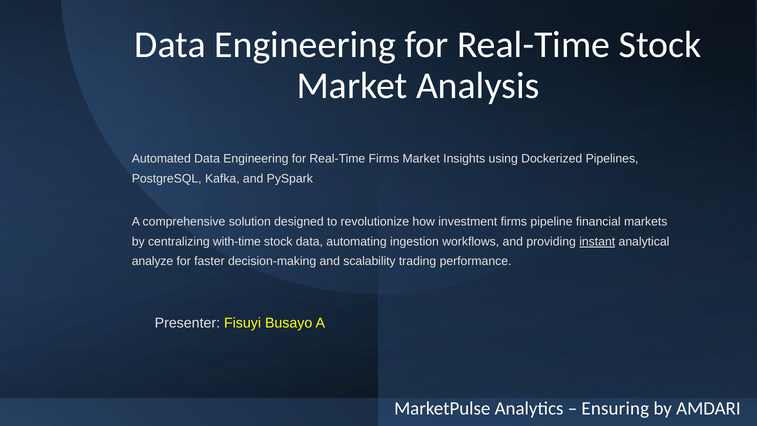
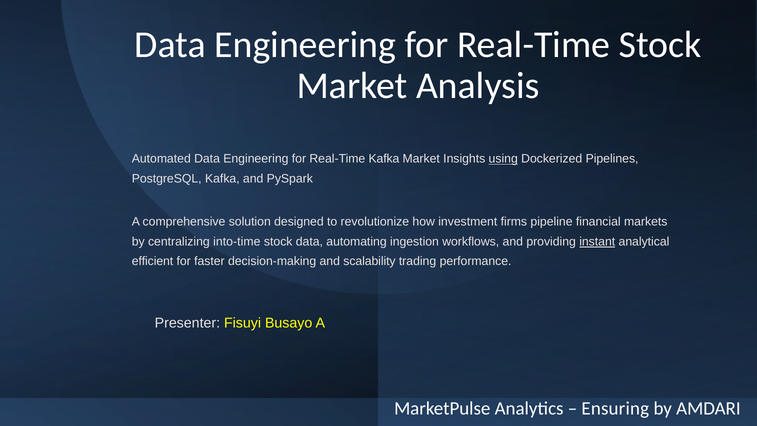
Real-Time Firms: Firms -> Kafka
using underline: none -> present
with-time: with-time -> into-time
analyze: analyze -> efficient
